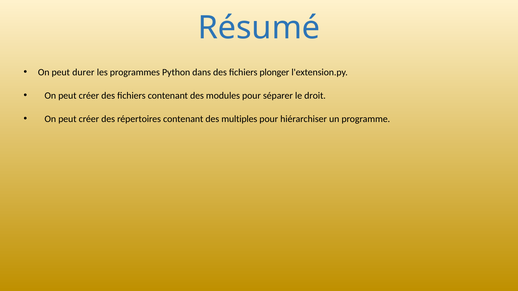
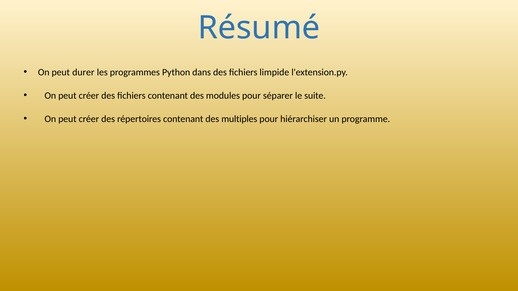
plonger: plonger -> limpide
droit: droit -> suite
